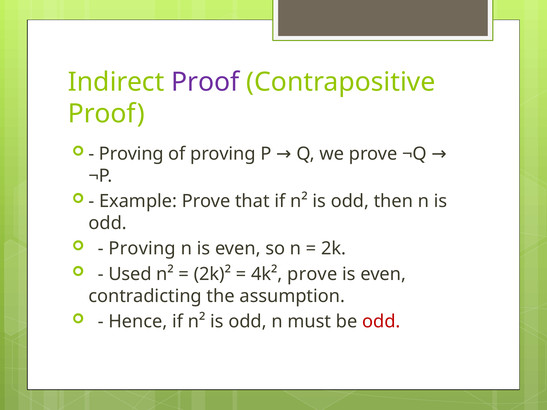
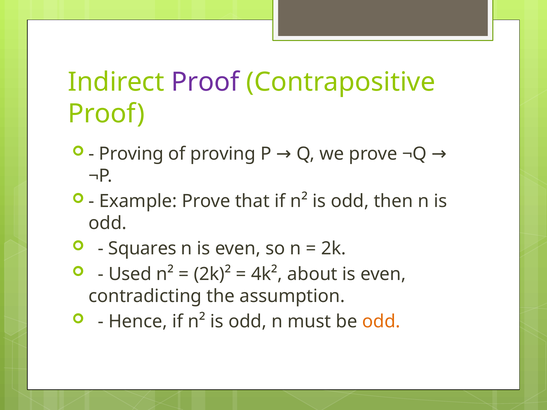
Proving at (142, 249): Proving -> Squares
4k² prove: prove -> about
odd at (381, 322) colour: red -> orange
